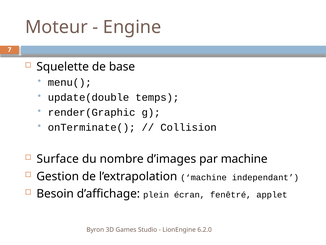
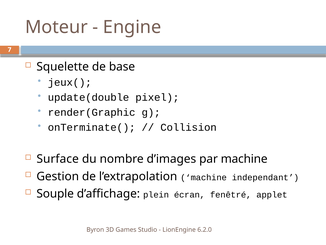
menu(: menu( -> jeux(
temps: temps -> pixel
Besoin: Besoin -> Souple
